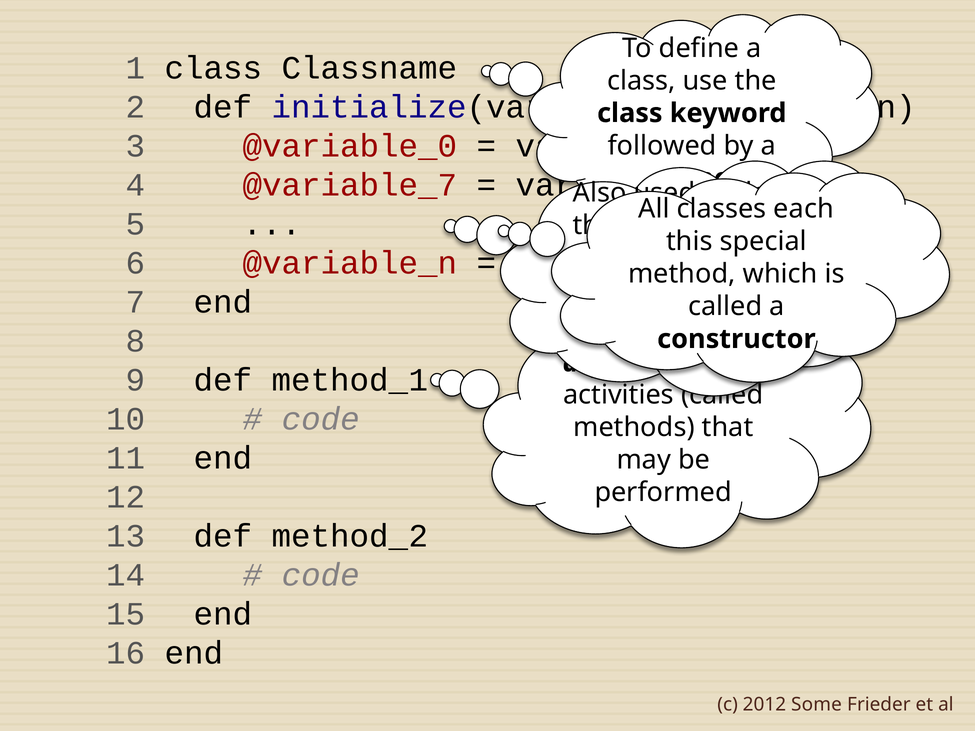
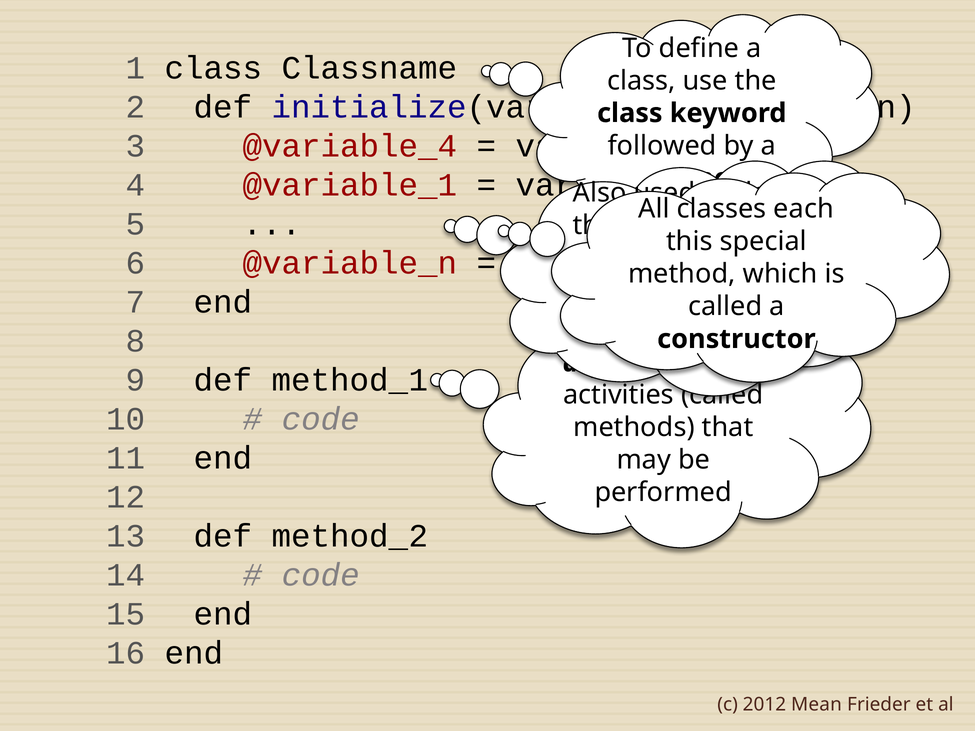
@variable_0: @variable_0 -> @variable_4
@variable_7: @variable_7 -> @variable_1
Some: Some -> Mean
